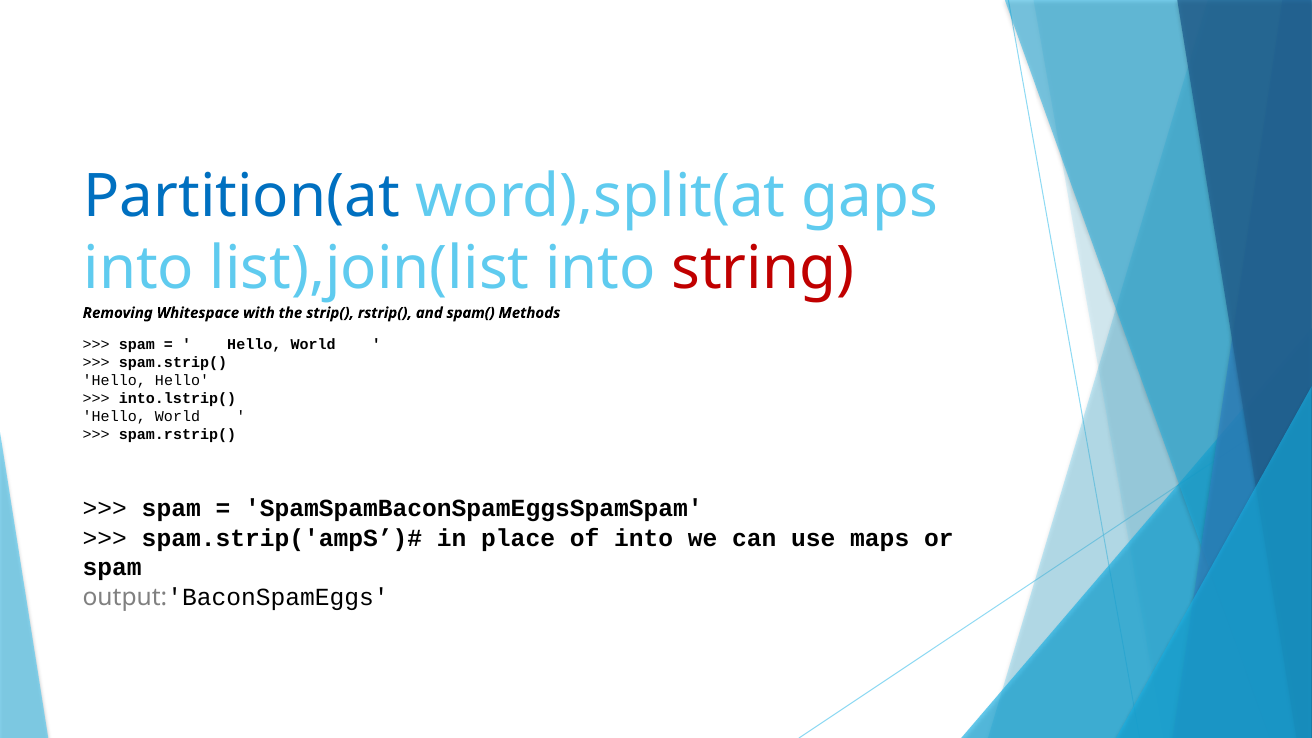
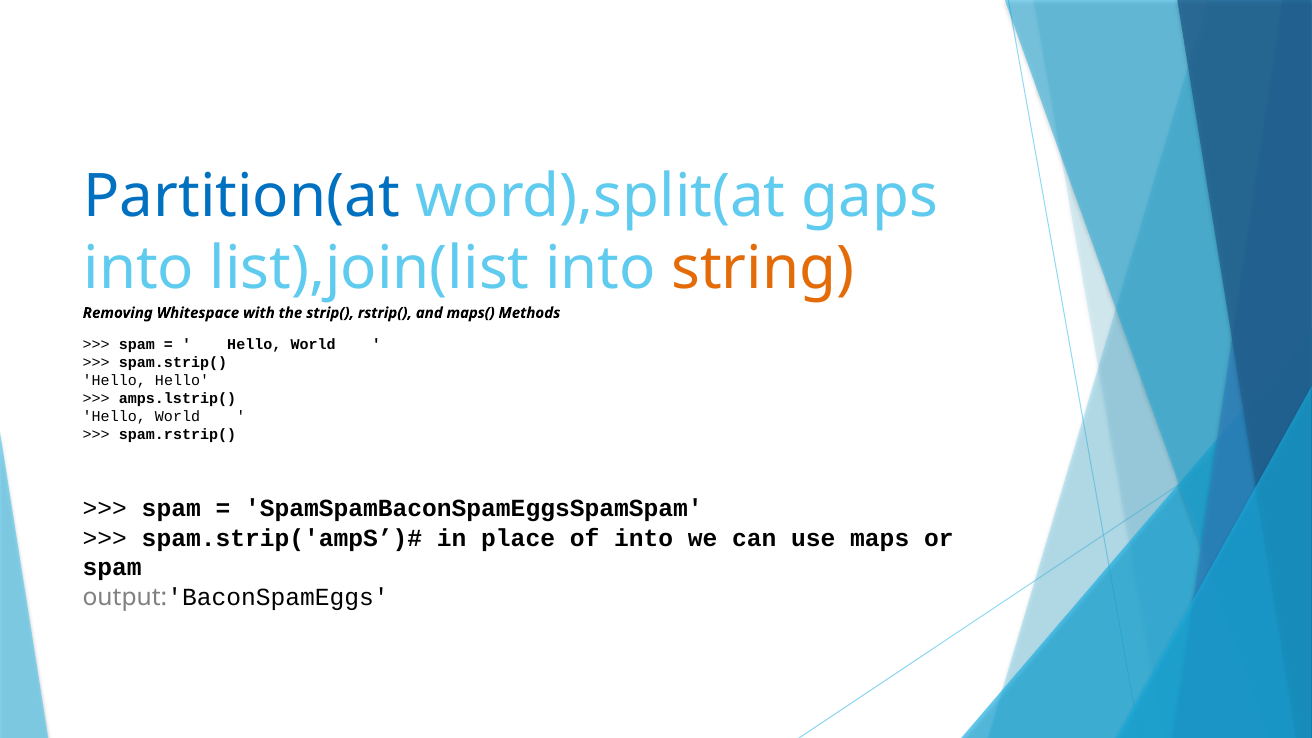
string colour: red -> orange
spam(: spam( -> maps(
into.lstrip(: into.lstrip( -> amps.lstrip(
